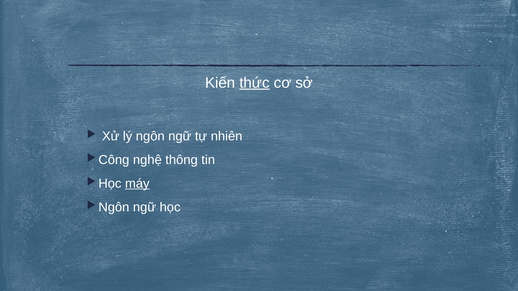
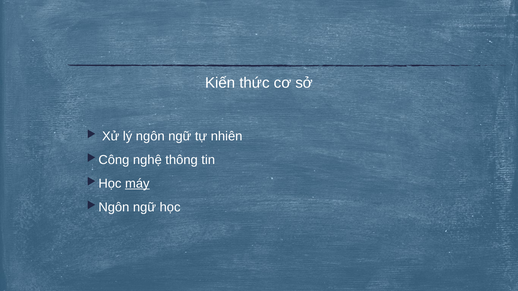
thức underline: present -> none
